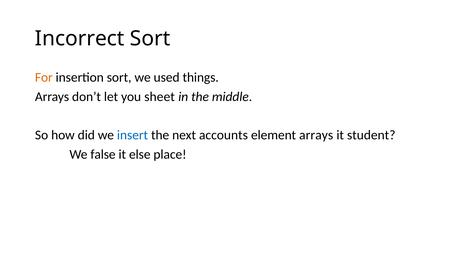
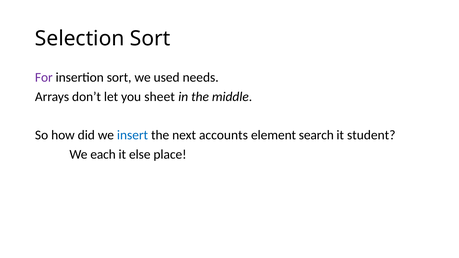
Incorrect: Incorrect -> Selection
For colour: orange -> purple
things: things -> needs
element arrays: arrays -> search
false: false -> each
